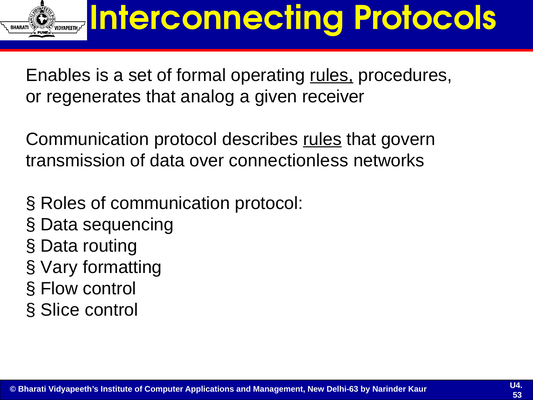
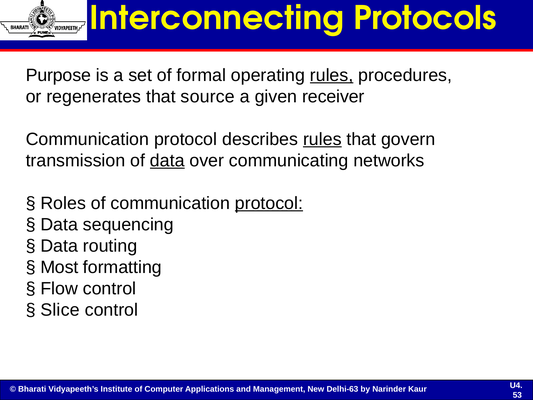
Enables: Enables -> Purpose
analog: analog -> source
data at (167, 160) underline: none -> present
connectionless: connectionless -> communicating
protocol at (269, 203) underline: none -> present
Vary: Vary -> Most
